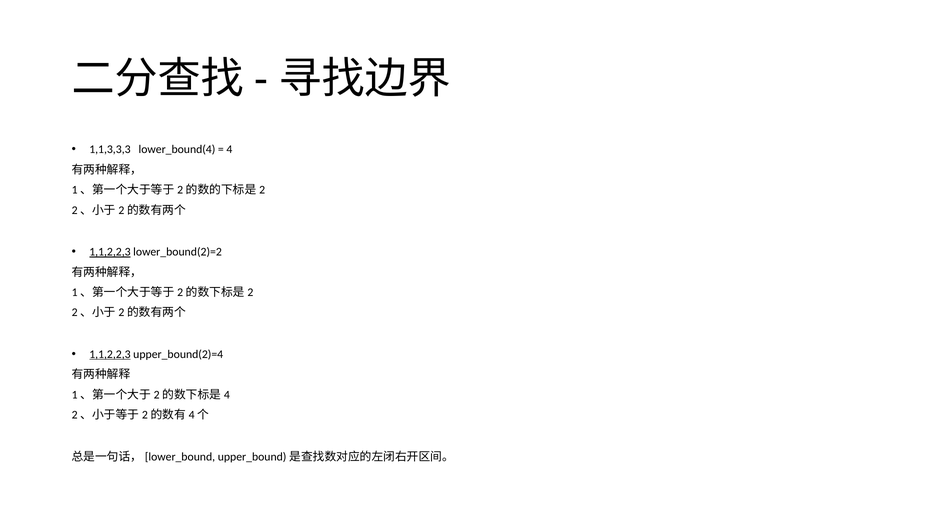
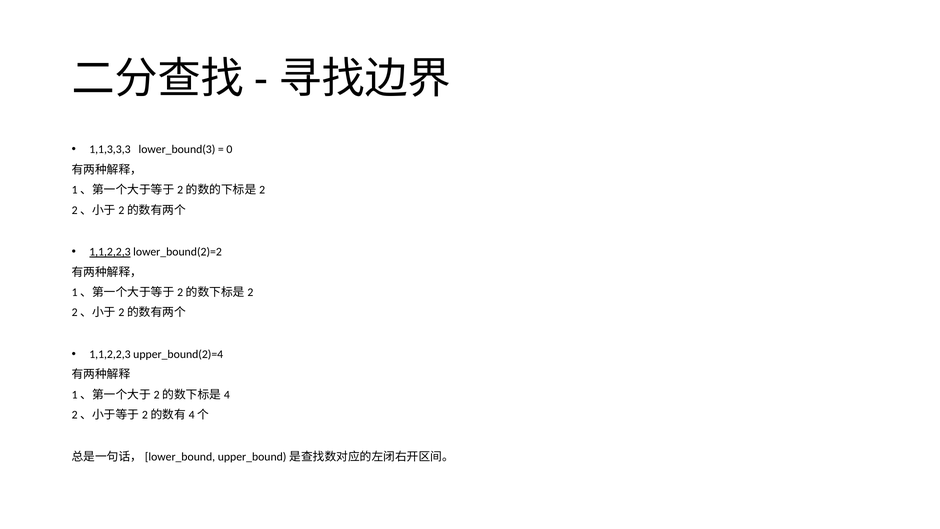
lower_bound(4: lower_bound(4 -> lower_bound(3
4: 4 -> 0
1,1,2,2,3 at (110, 354) underline: present -> none
